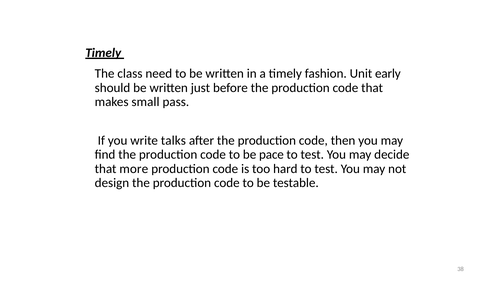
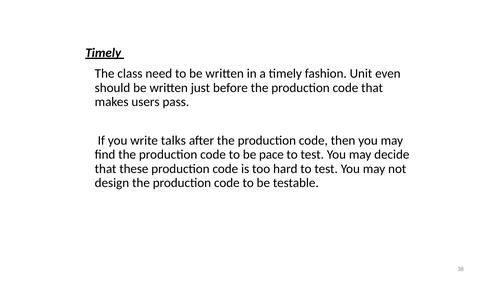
early: early -> even
small: small -> users
more: more -> these
